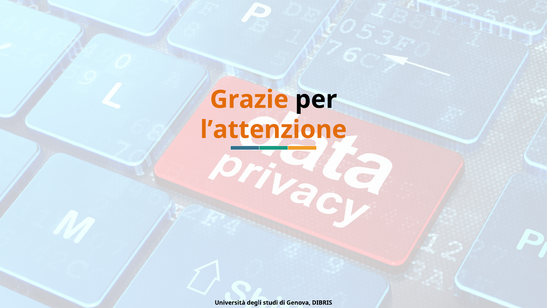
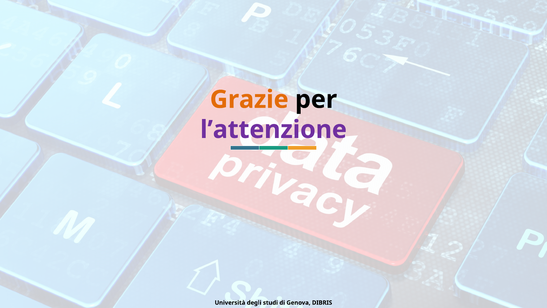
l’attenzione colour: orange -> purple
